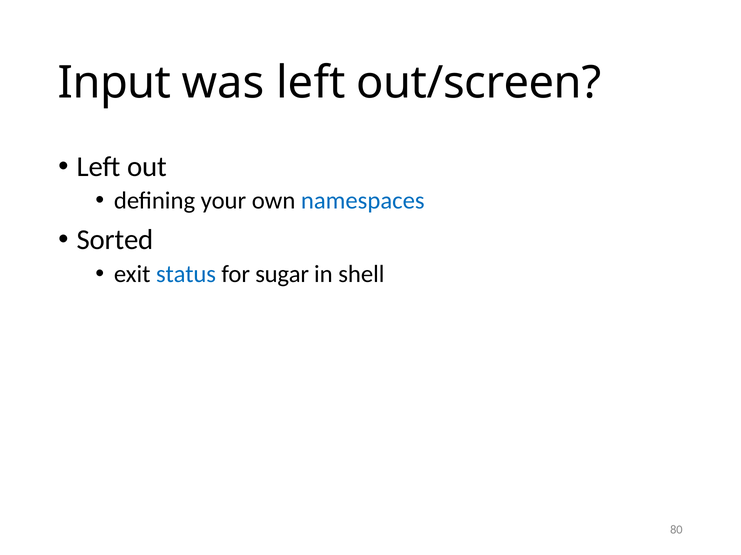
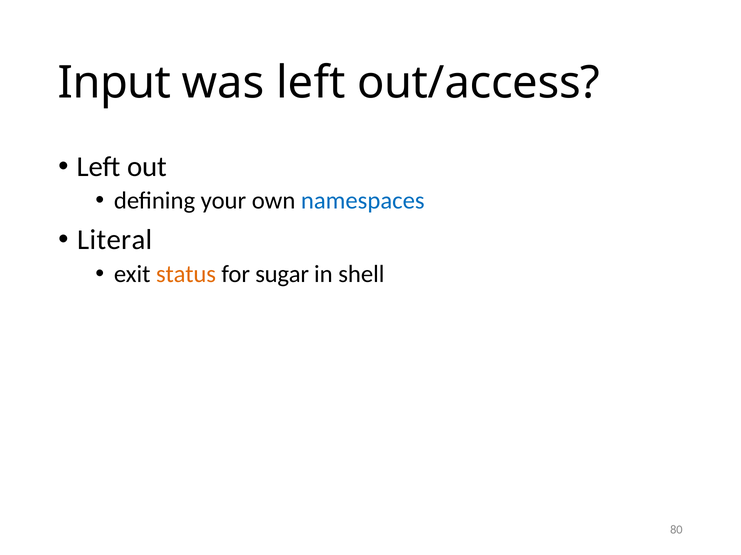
out/screen: out/screen -> out/access
Sorted: Sorted -> Literal
status colour: blue -> orange
